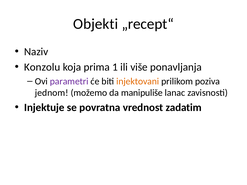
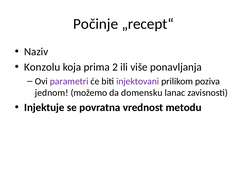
Objekti: Objekti -> Počinje
1: 1 -> 2
injektovani colour: orange -> purple
manipuliše: manipuliše -> domensku
zadatim: zadatim -> metodu
